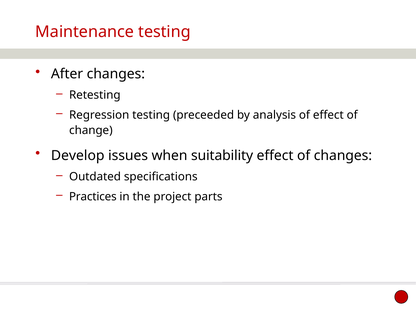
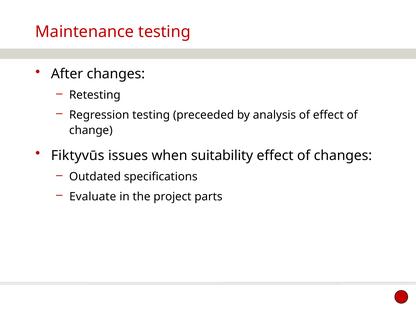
Develop: Develop -> Fiktyvūs
Practices: Practices -> Evaluate
